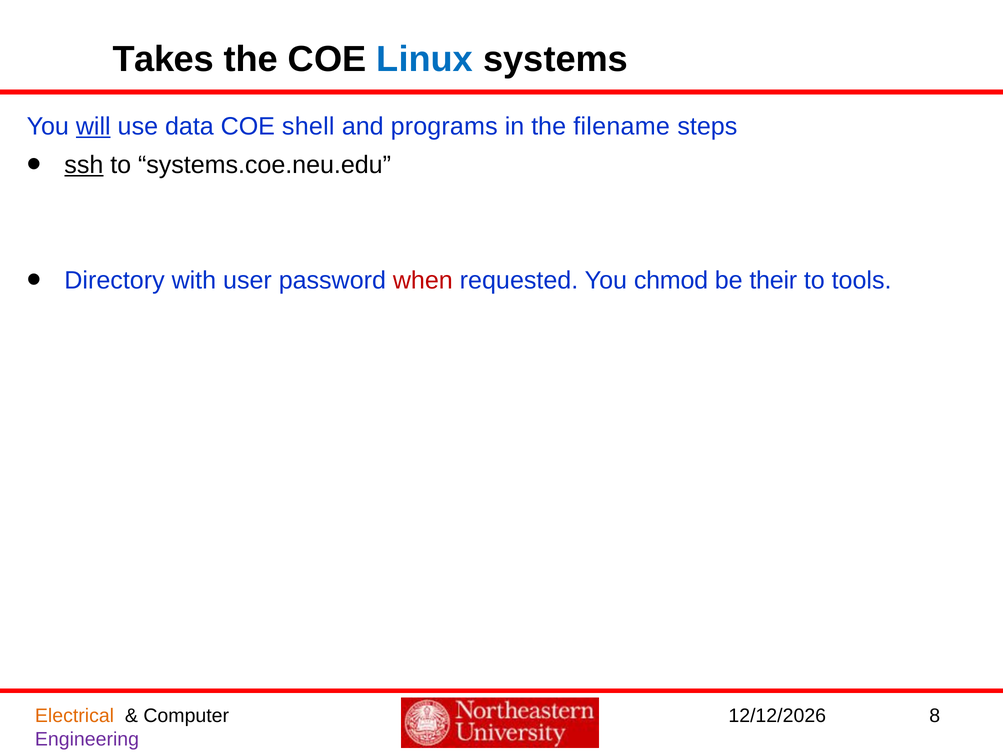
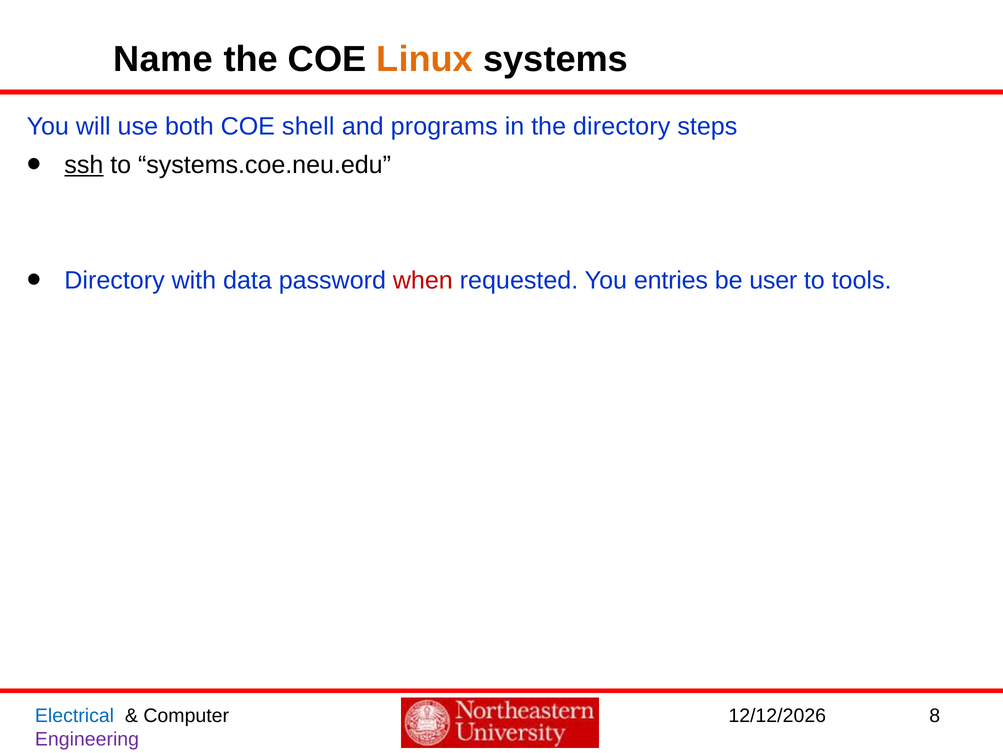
Takes: Takes -> Name
Linux colour: blue -> orange
will underline: present -> none
data: data -> both
the filename: filename -> directory
user: user -> data
chmod: chmod -> entries
their: their -> user
Electrical colour: orange -> blue
